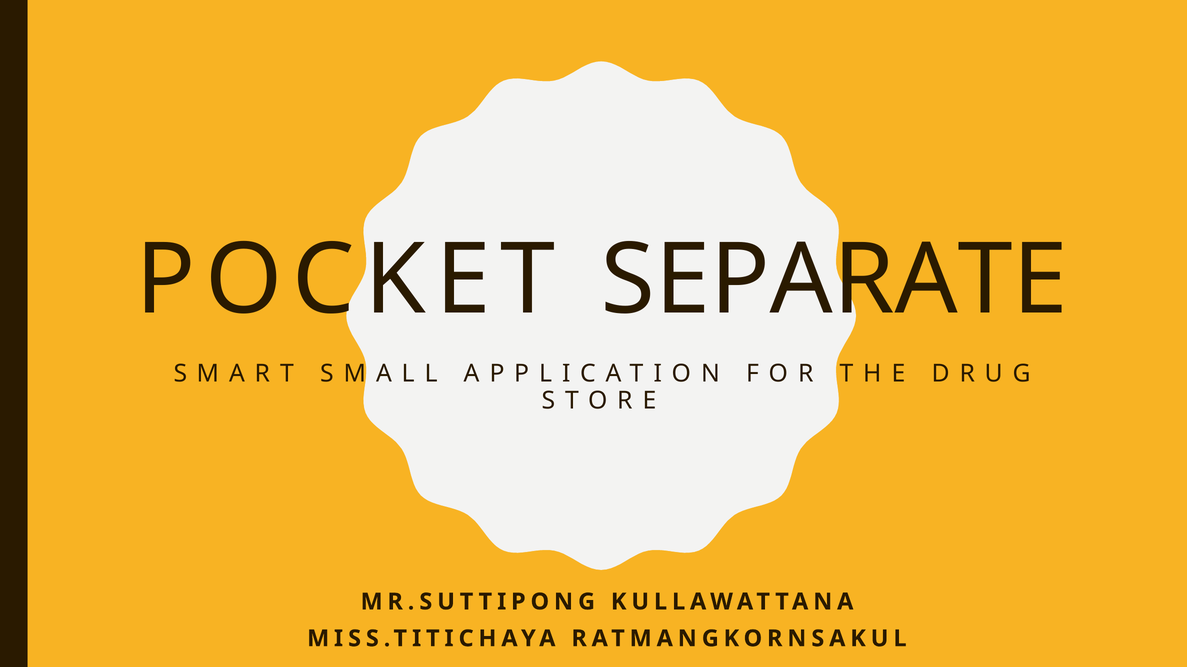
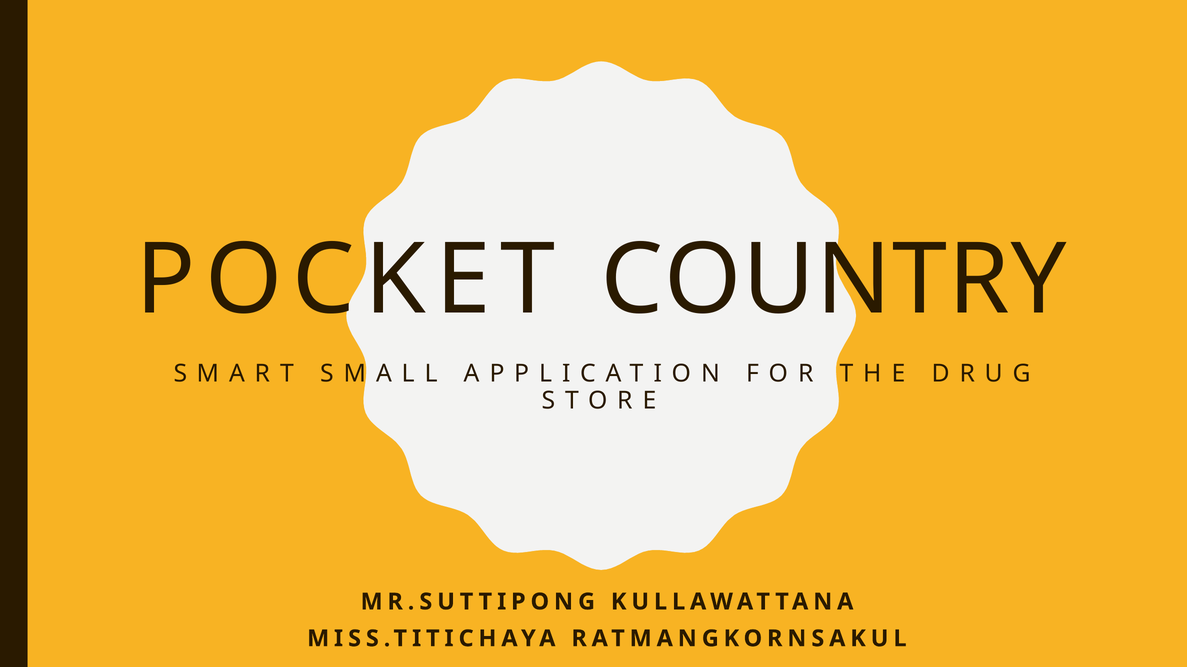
SEPARATE: SEPARATE -> COUNTRY
